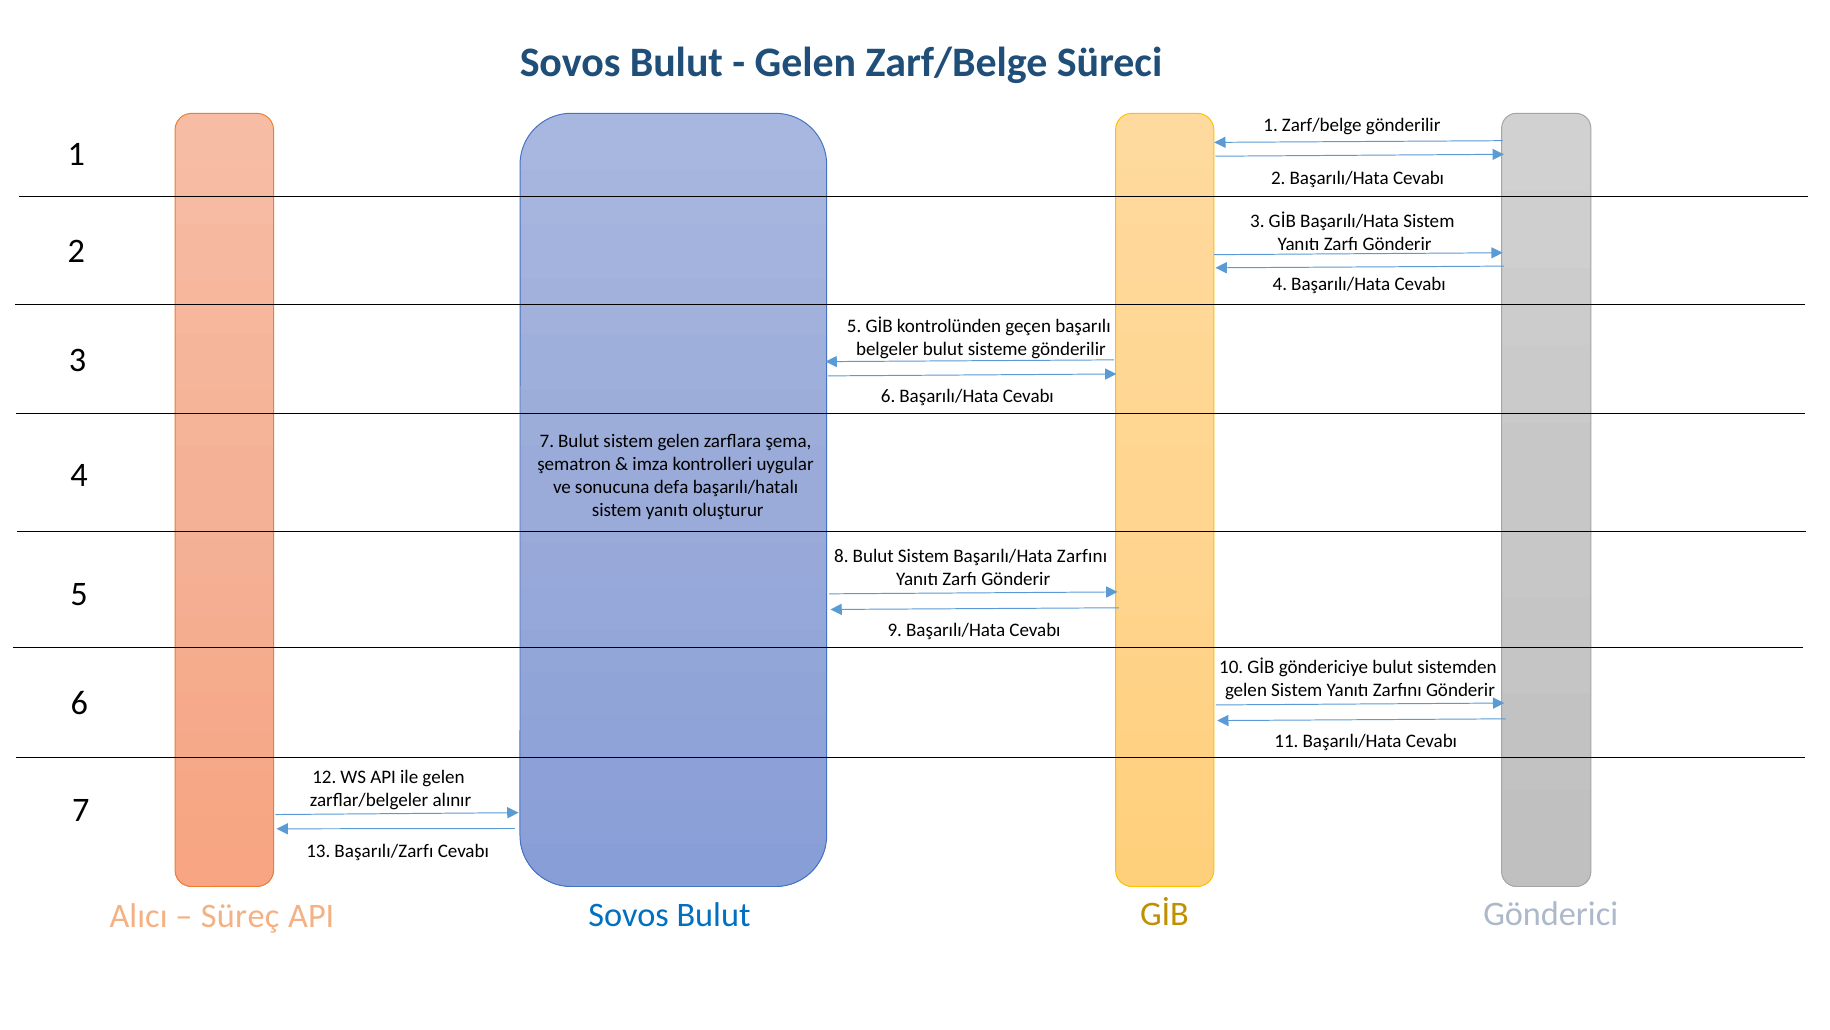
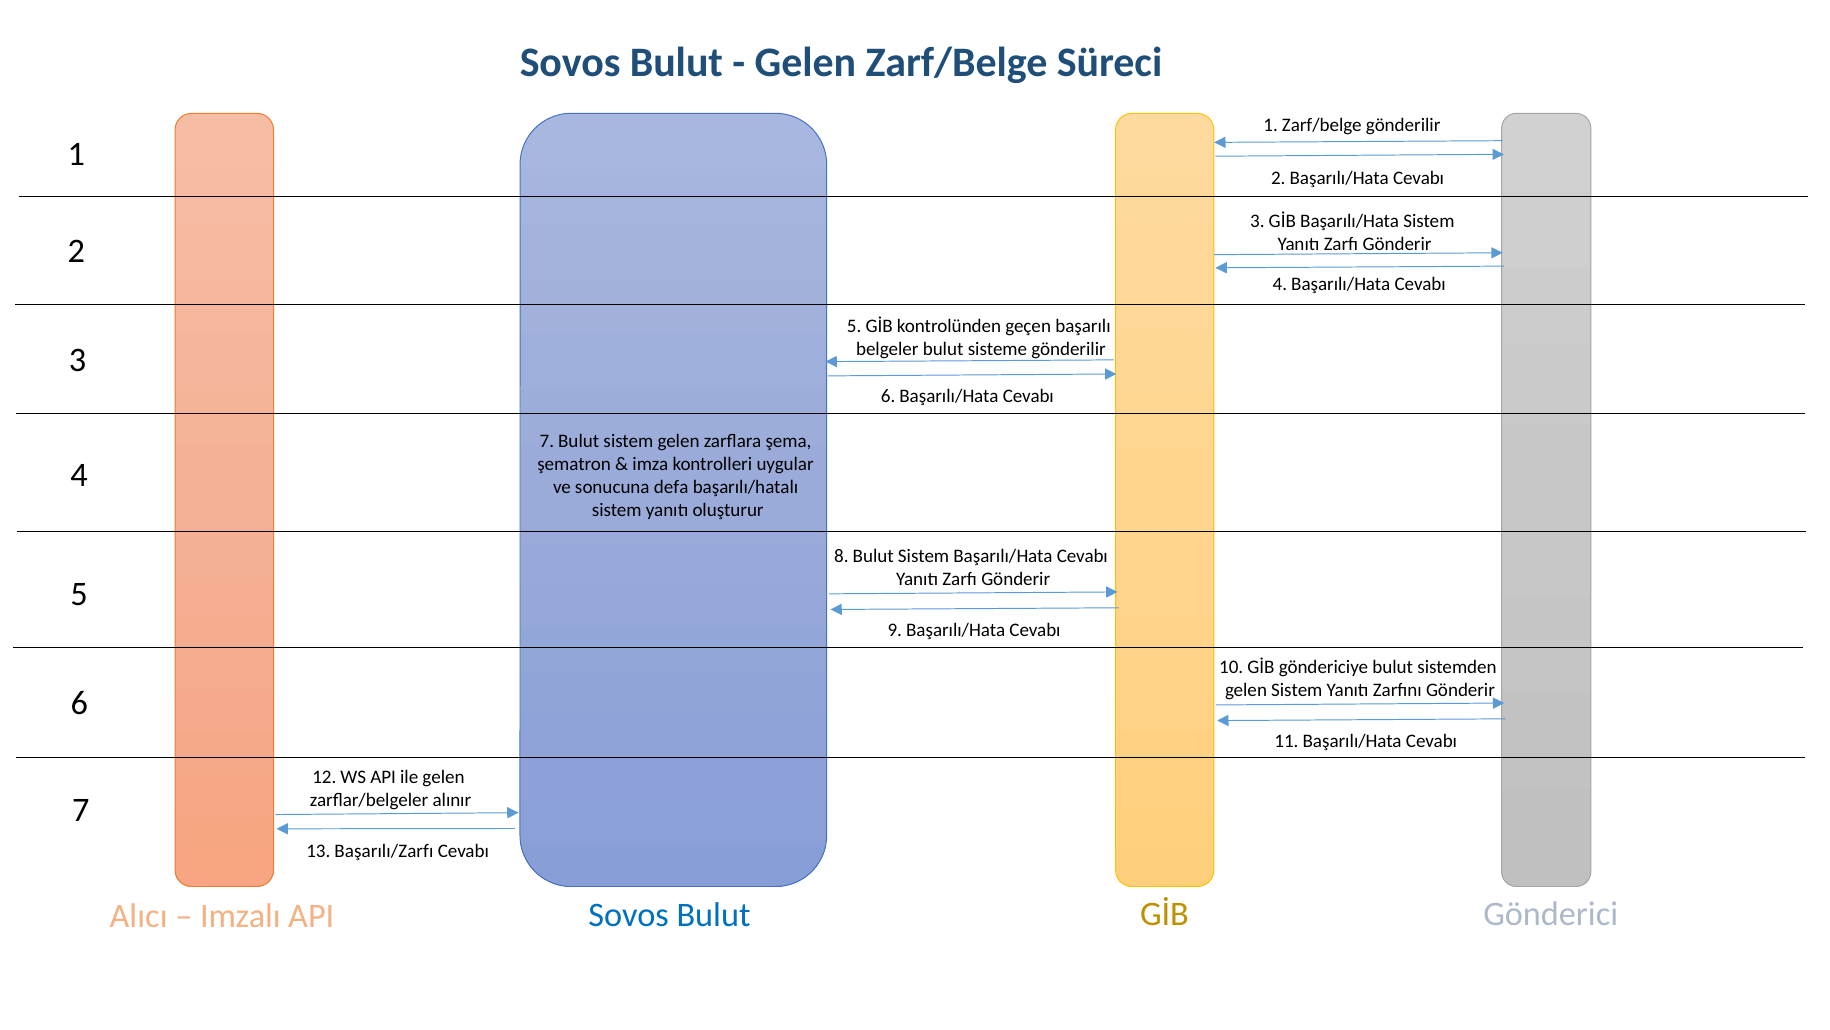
Sistem Başarılı/Hata Zarfını: Zarfını -> Cevabı
Süreç: Süreç -> Imzalı
